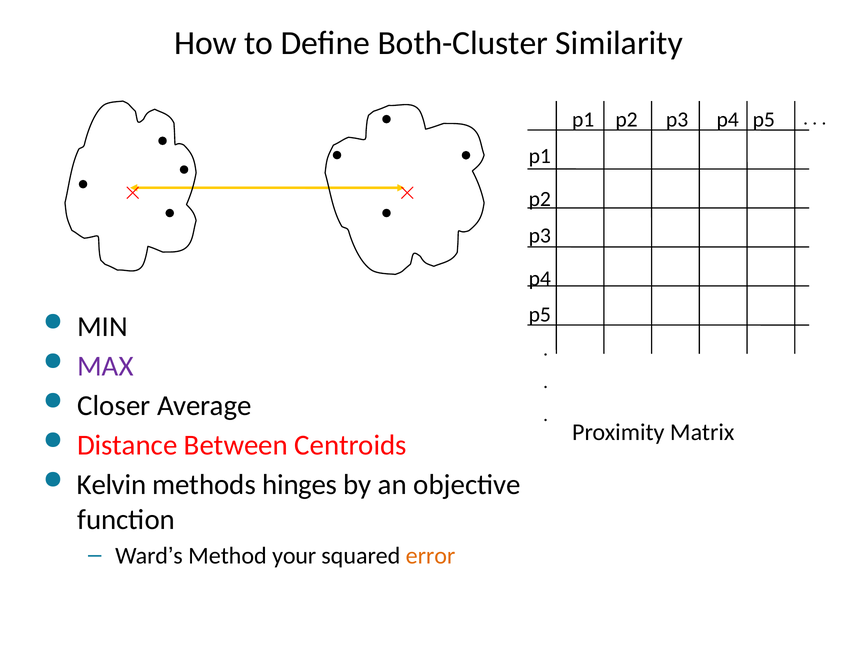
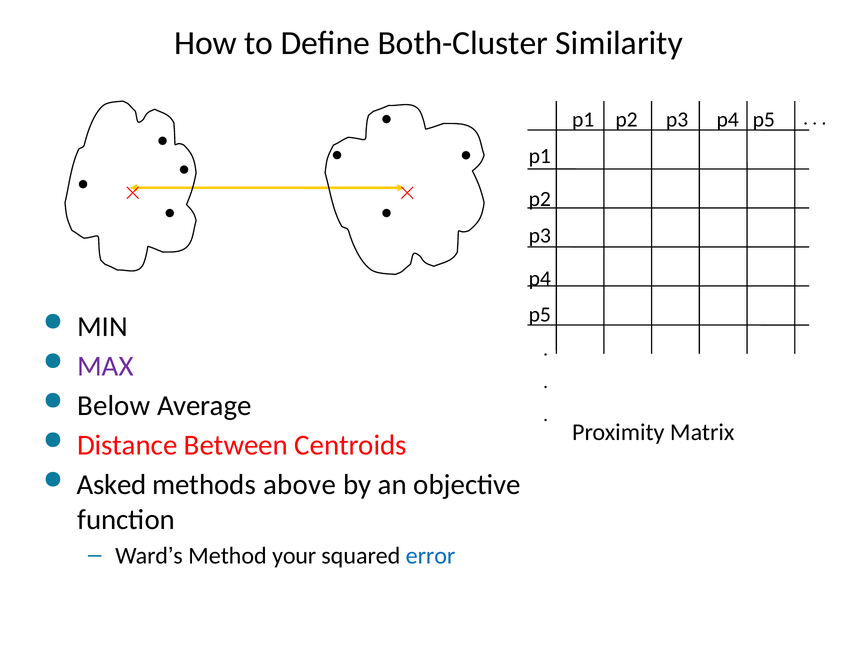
Closer: Closer -> Below
Kelvin: Kelvin -> Asked
hinges: hinges -> above
error colour: orange -> blue
